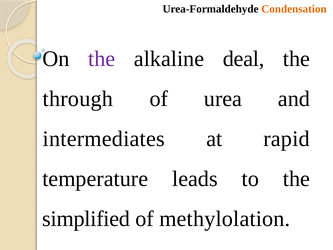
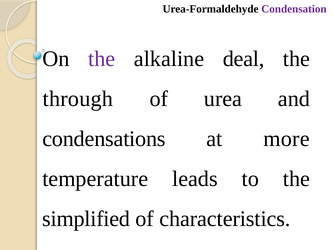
Condensation colour: orange -> purple
intermediates: intermediates -> condensations
rapid: rapid -> more
methylolation: methylolation -> characteristics
